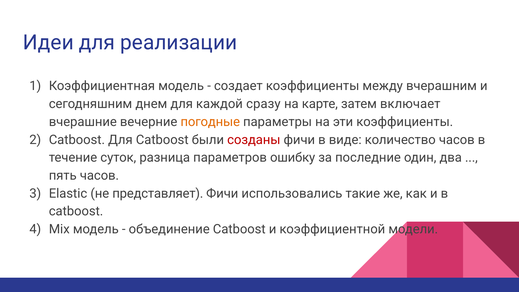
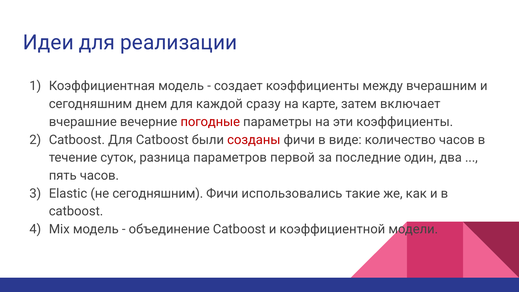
погодные colour: orange -> red
ошибку: ошибку -> первой
не представляет: представляет -> сегодняшним
